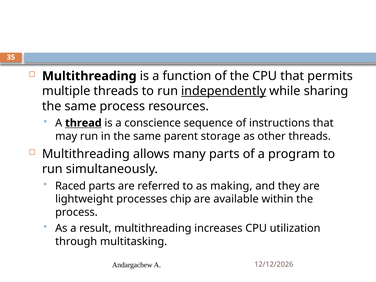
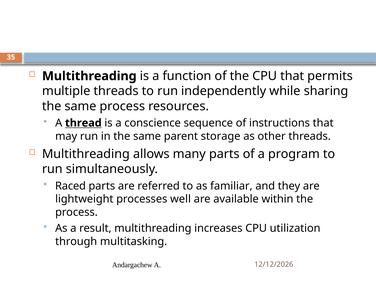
independently underline: present -> none
making: making -> familiar
chip: chip -> well
